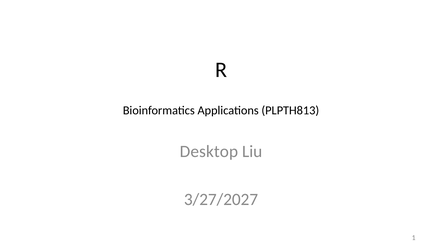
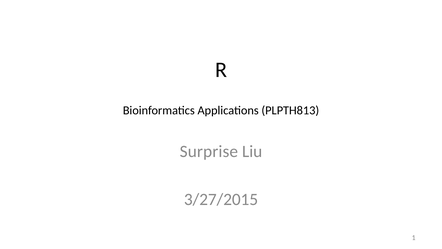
Desktop: Desktop -> Surprise
3/27/2027: 3/27/2027 -> 3/27/2015
